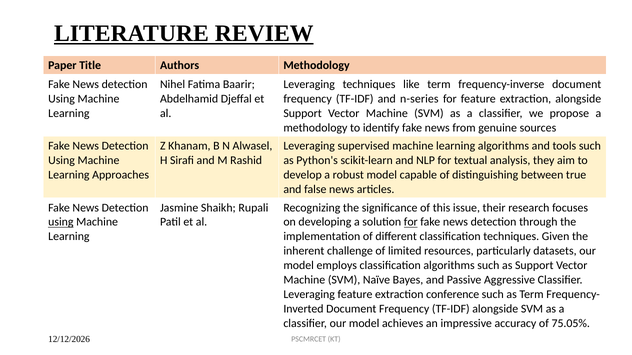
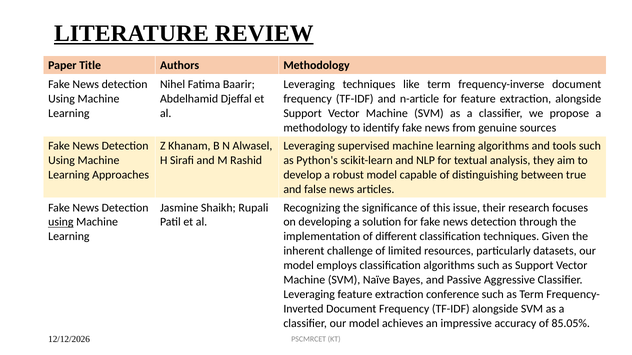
n-series: n-series -> n-article
for at (411, 222) underline: present -> none
75.05%: 75.05% -> 85.05%
